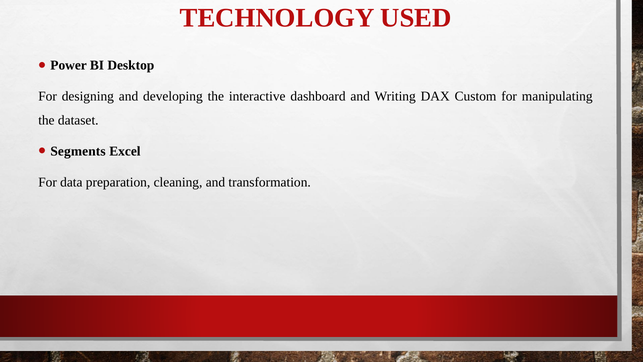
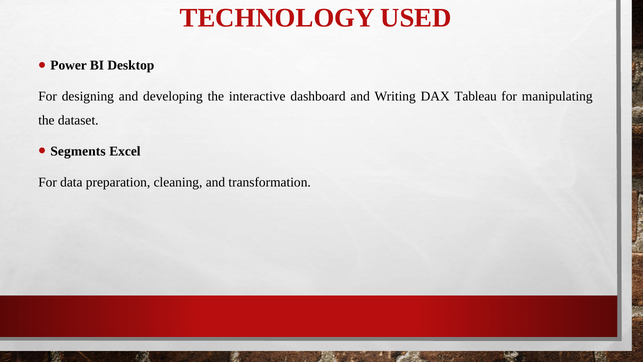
Custom: Custom -> Tableau
